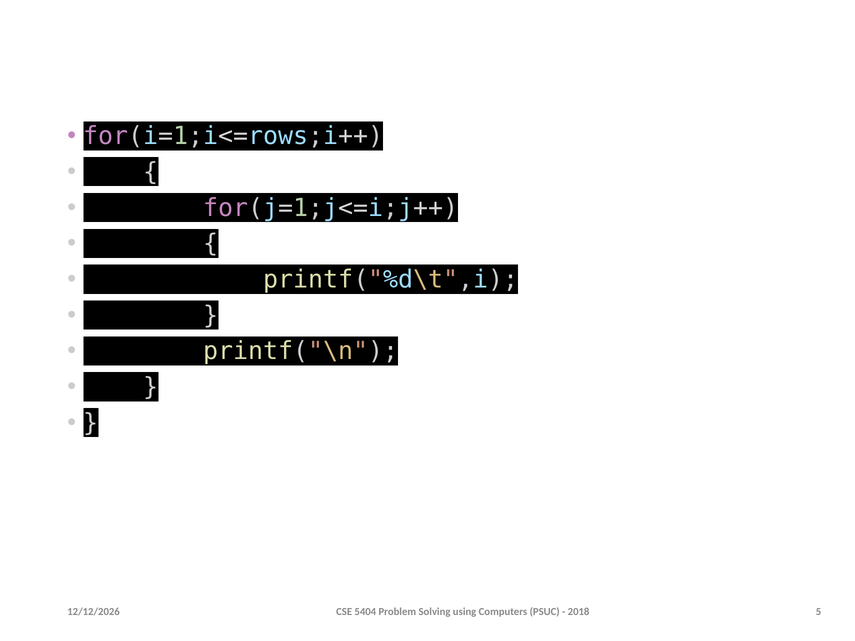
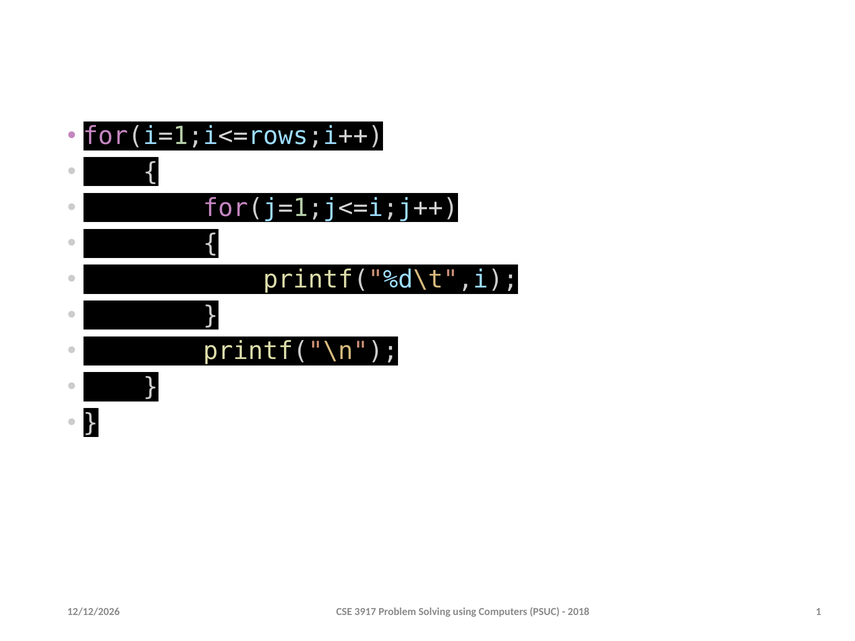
5404: 5404 -> 3917
5: 5 -> 1
